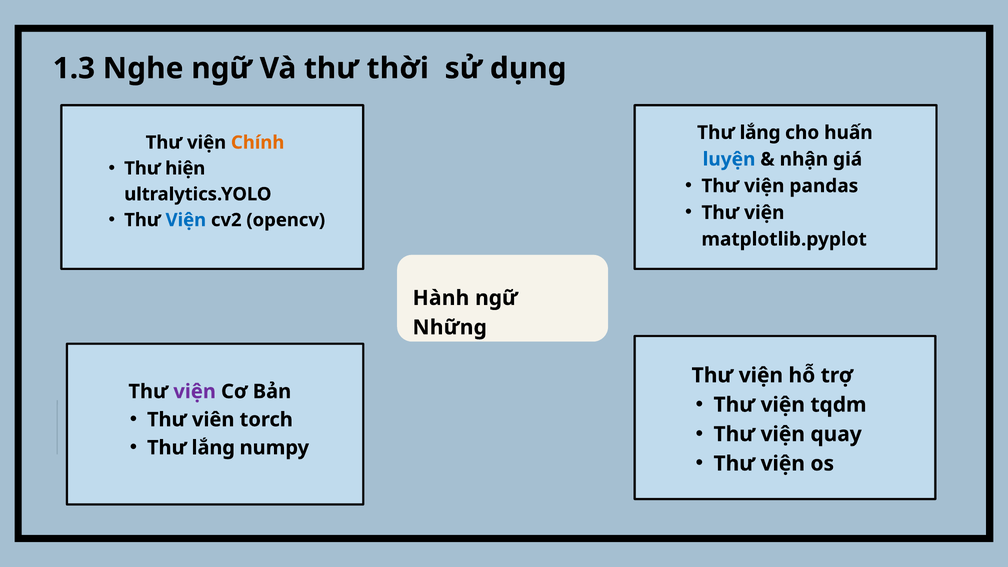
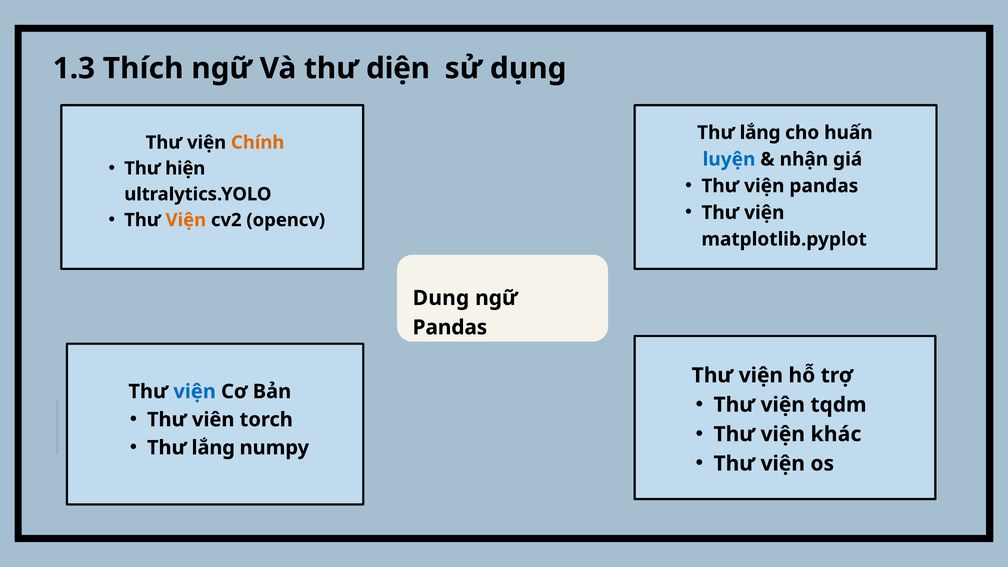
Nghe: Nghe -> Thích
thời: thời -> diện
Viện at (186, 220) colour: blue -> orange
Hành: Hành -> Dung
Những at (450, 327): Những -> Pandas
viện at (195, 392) colour: purple -> blue
quay: quay -> khác
